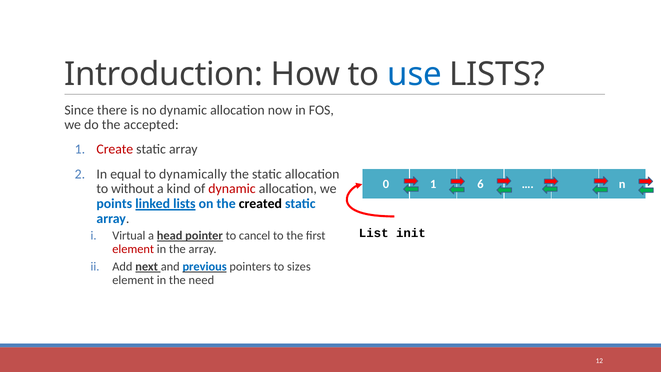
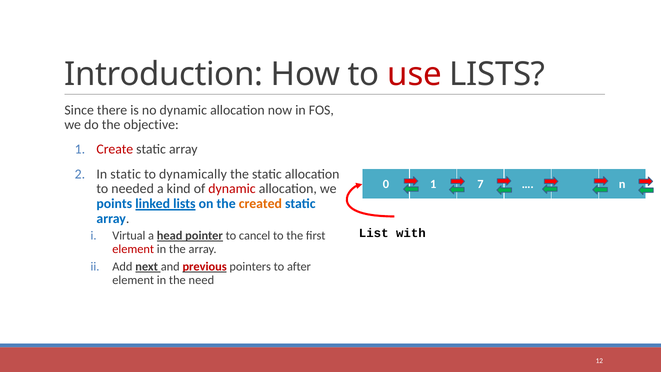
use colour: blue -> red
accepted: accepted -> objective
In equal: equal -> static
6: 6 -> 7
without: without -> needed
created colour: black -> orange
init: init -> with
previous colour: blue -> red
sizes: sizes -> after
